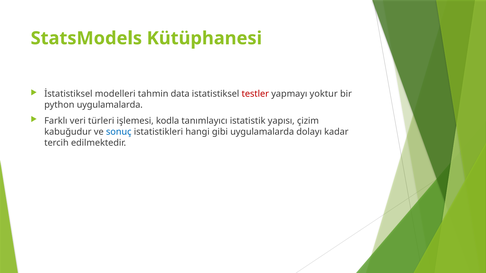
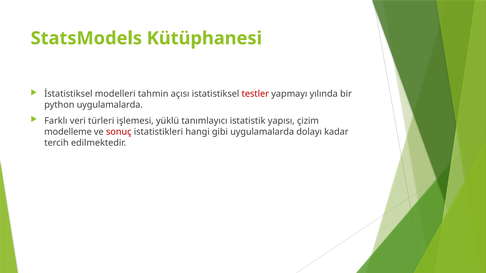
data: data -> açısı
yoktur: yoktur -> yılında
kodla: kodla -> yüklü
kabuğudur: kabuğudur -> modelleme
sonuç colour: blue -> red
